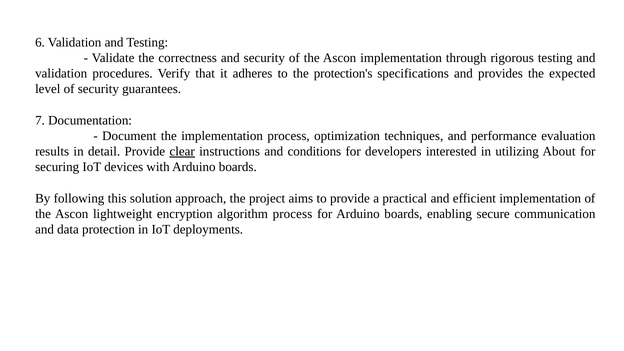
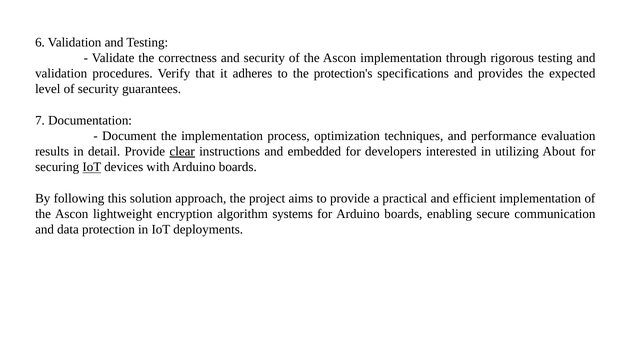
conditions: conditions -> embedded
IoT at (92, 167) underline: none -> present
algorithm process: process -> systems
